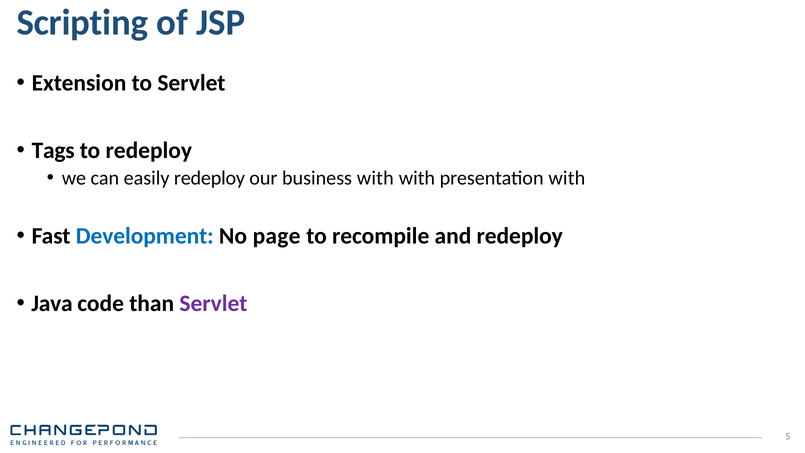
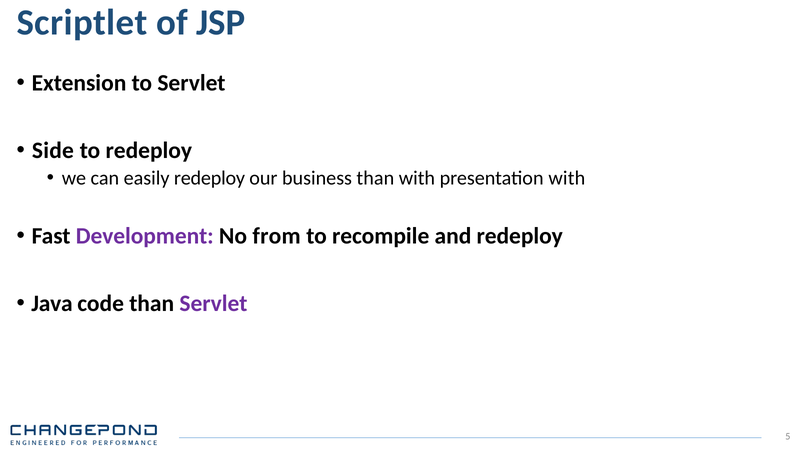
Scripting: Scripting -> Scriptlet
Tags: Tags -> Side
business with: with -> than
Development colour: blue -> purple
page: page -> from
